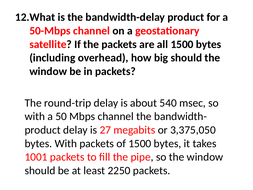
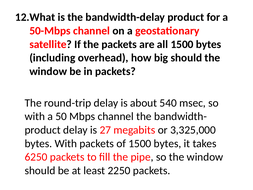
3,375,050: 3,375,050 -> 3,325,000
1001: 1001 -> 6250
